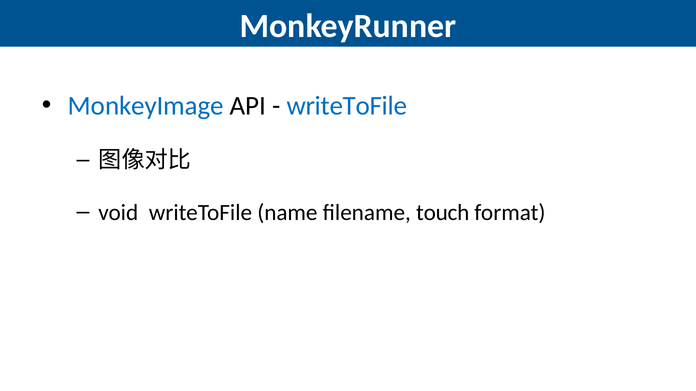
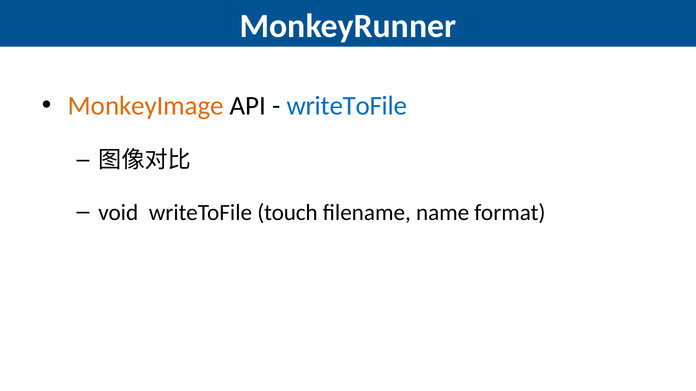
MonkeyImage colour: blue -> orange
name: name -> touch
touch: touch -> name
